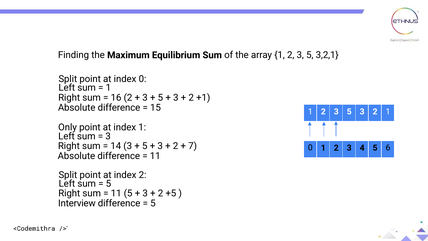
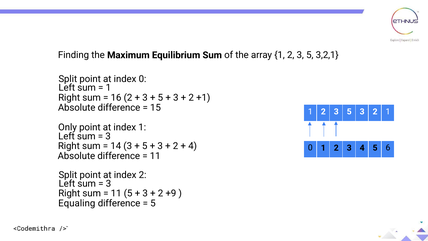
7 at (193, 146): 7 -> 4
5 at (108, 183): 5 -> 3
+5: +5 -> +9
Interview: Interview -> Equaling
